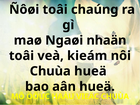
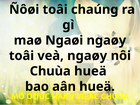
Ngaøi nhaän: nhaän -> ngaøy
veà kieám: kieám -> ngaøy
